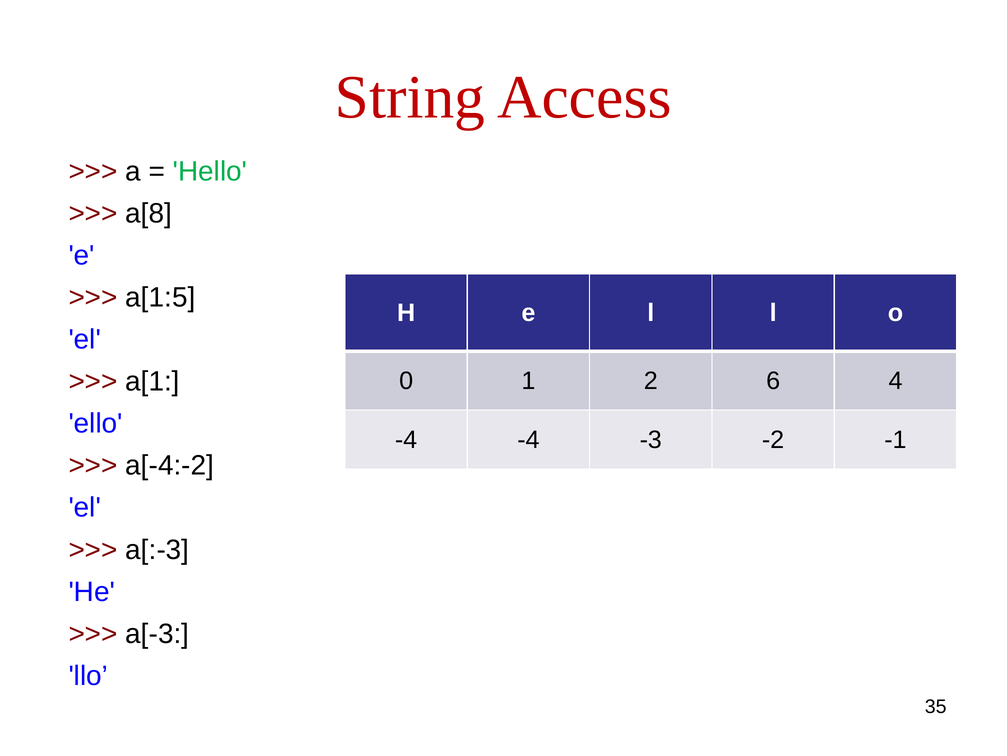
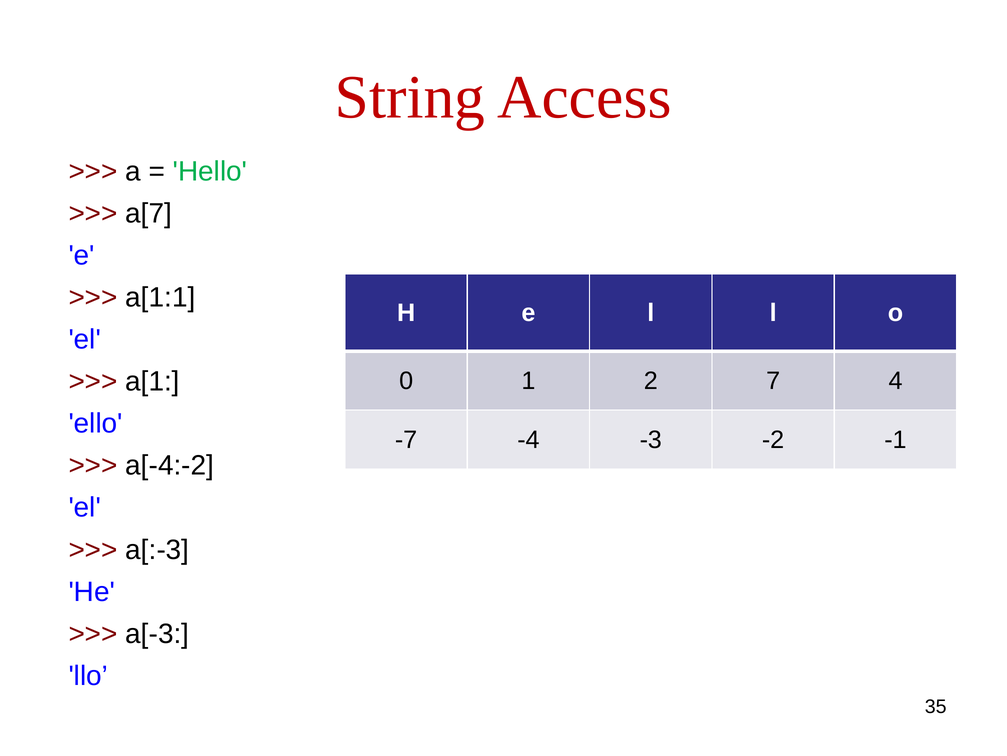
a[8: a[8 -> a[7
a[1:5: a[1:5 -> a[1:1
6: 6 -> 7
-4 at (406, 440): -4 -> -7
